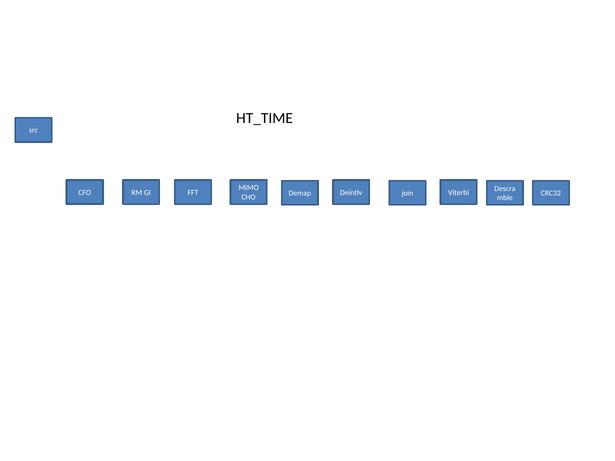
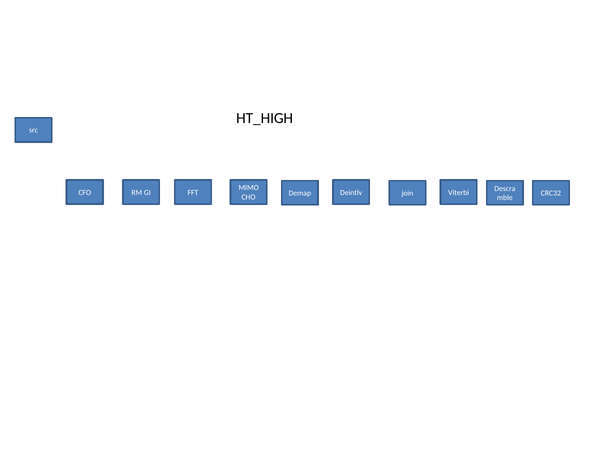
HT_TIME: HT_TIME -> HT_HIGH
